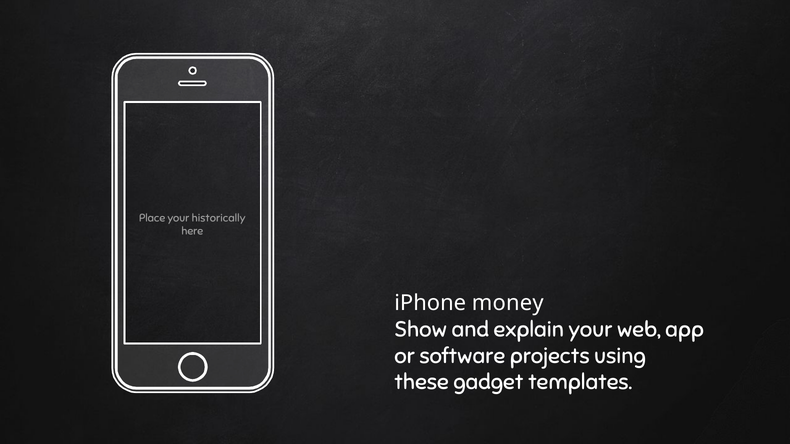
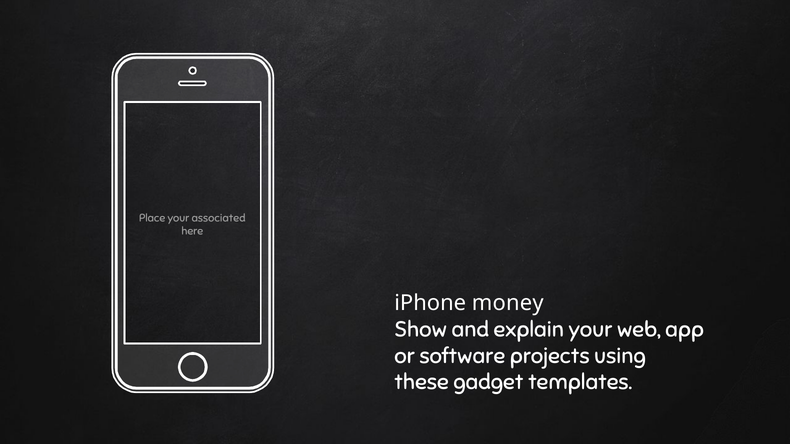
historically: historically -> associated
